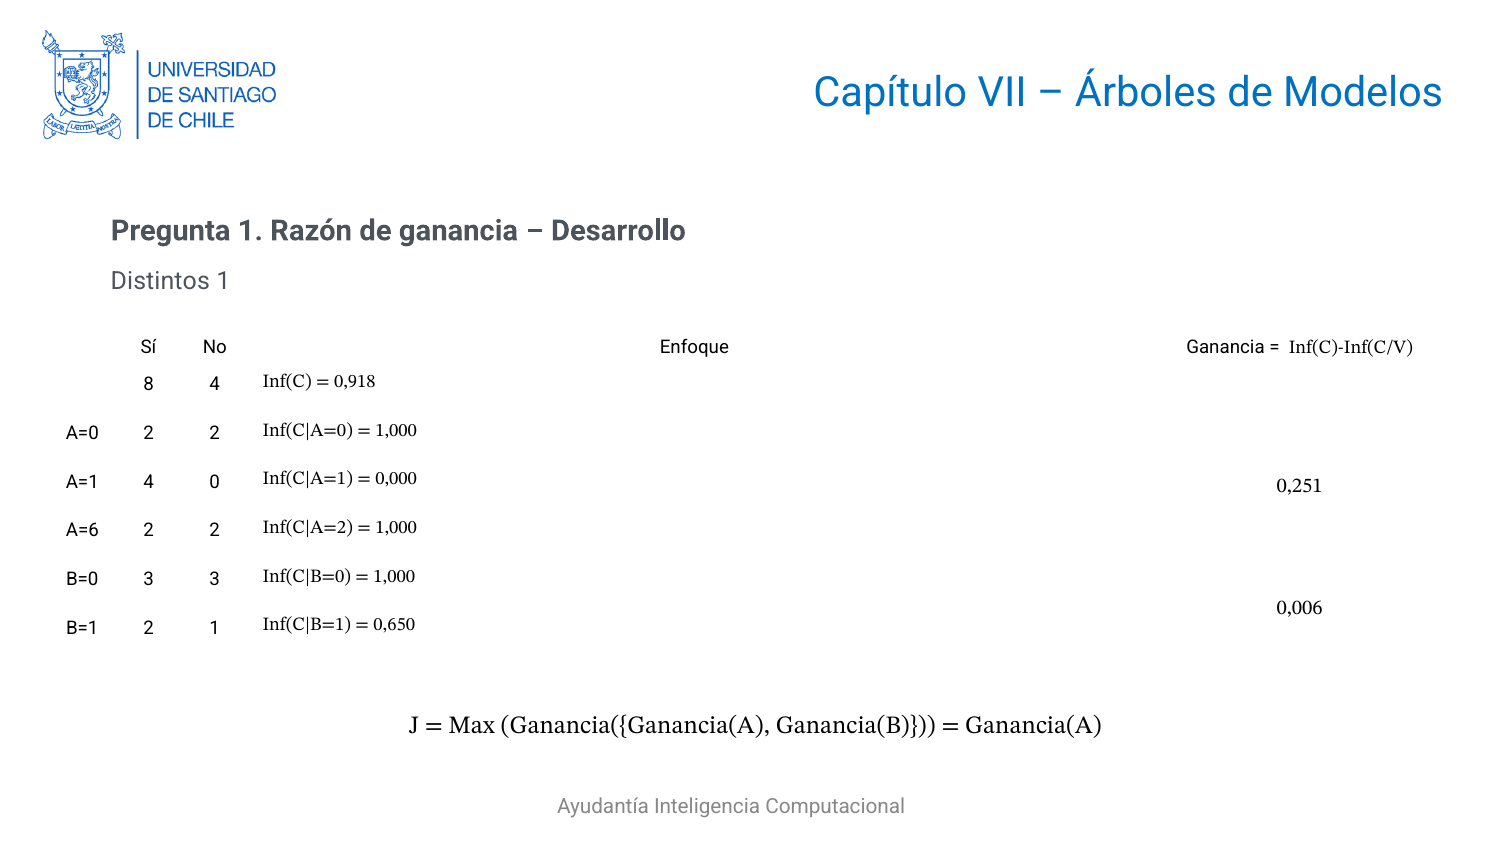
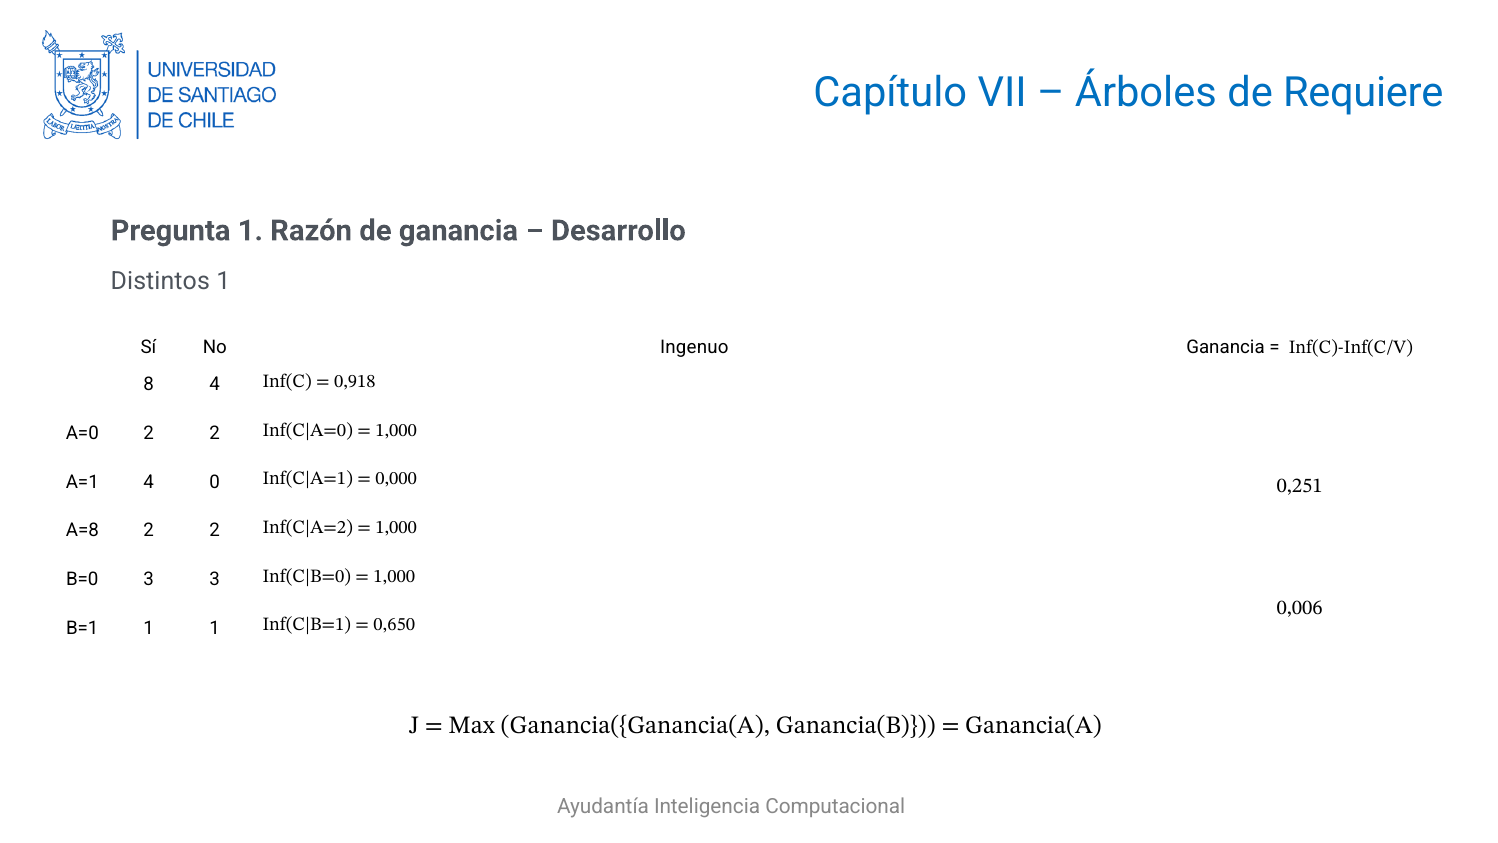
Modelos: Modelos -> Requiere
Enfoque: Enfoque -> Ingenuo
A=6: A=6 -> A=8
B=1 2: 2 -> 1
